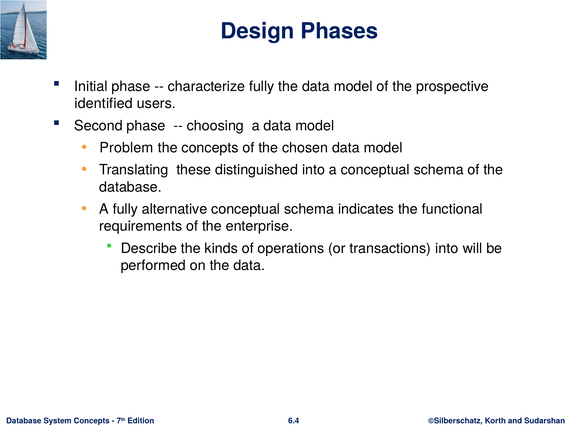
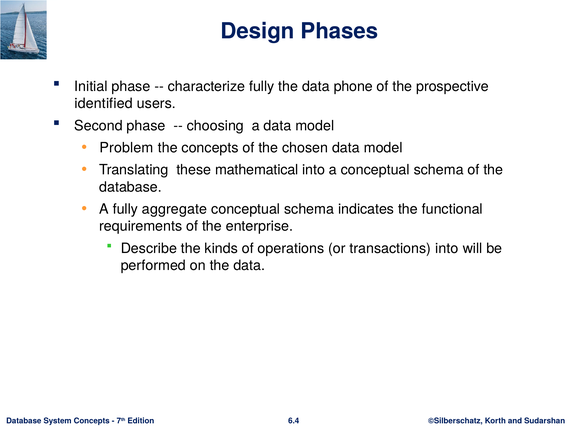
the data model: model -> phone
distinguished: distinguished -> mathematical
alternative: alternative -> aggregate
